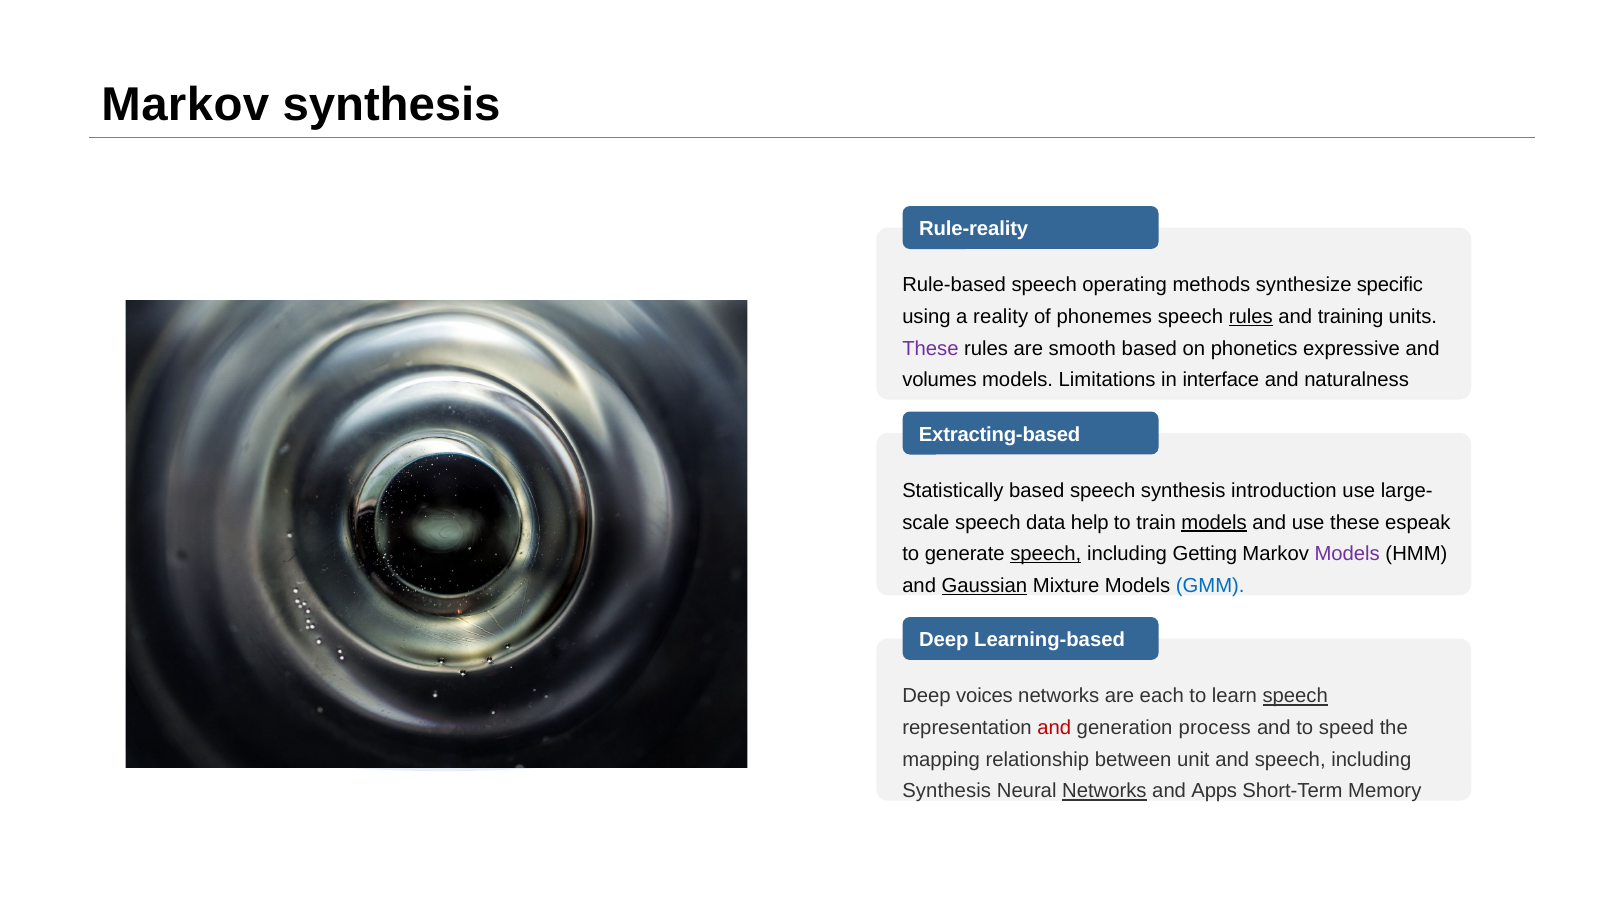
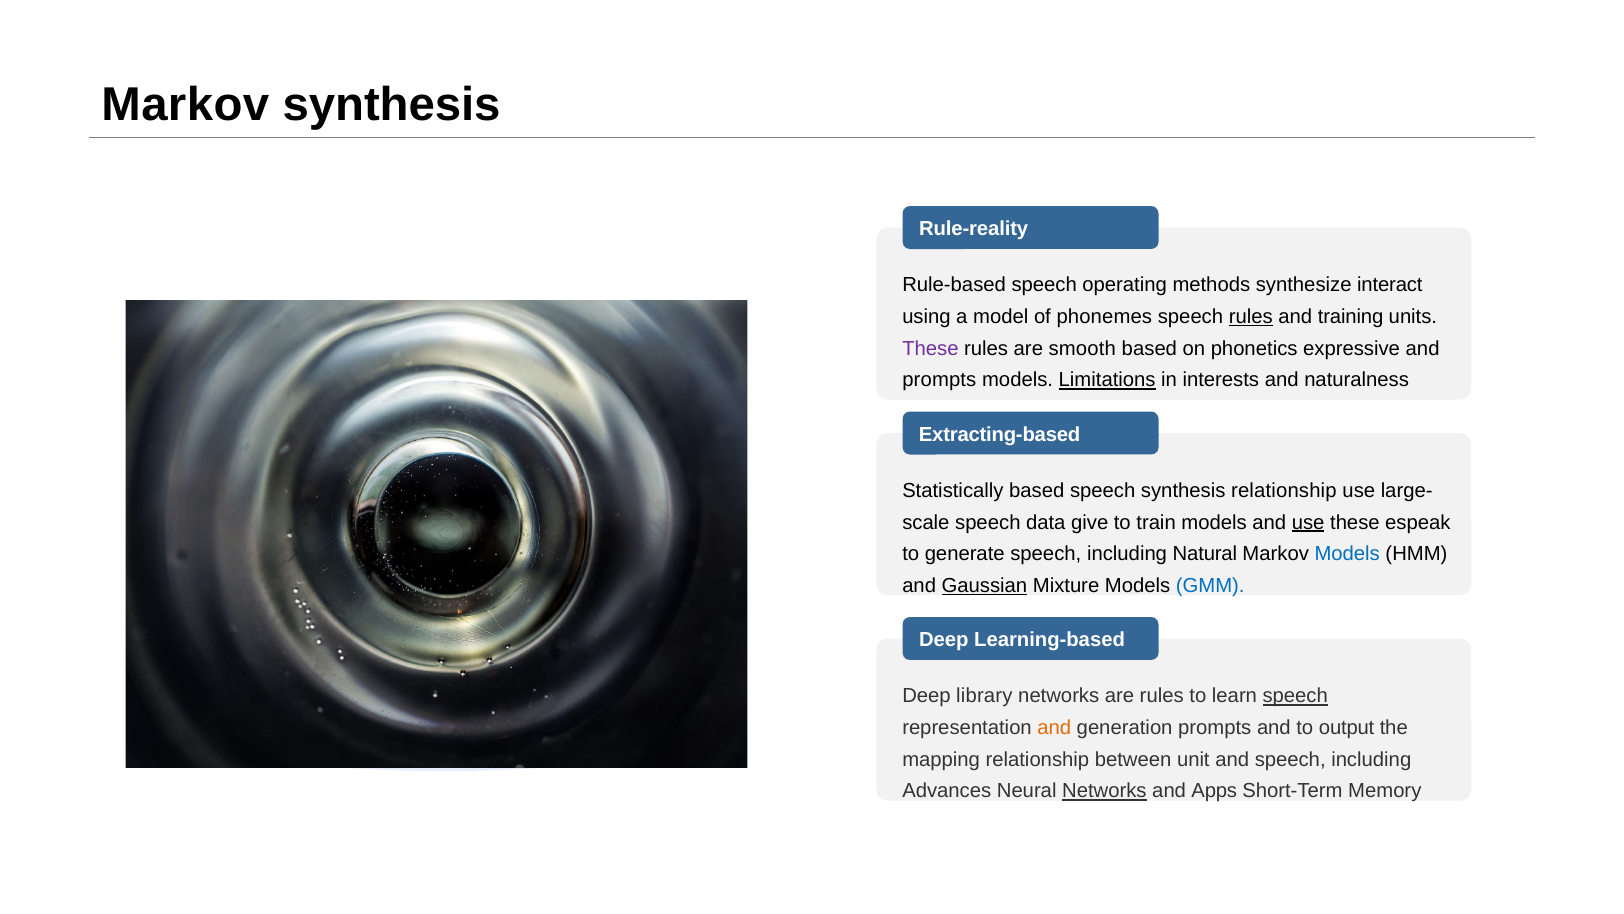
specific: specific -> interact
reality: reality -> model
volumes at (940, 380): volumes -> prompts
Limitations underline: none -> present
interface: interface -> interests
synthesis introduction: introduction -> relationship
help: help -> give
models at (1214, 522) underline: present -> none
use at (1308, 522) underline: none -> present
speech at (1046, 554) underline: present -> none
Getting: Getting -> Natural
Models at (1347, 554) colour: purple -> blue
voices: voices -> library
are each: each -> rules
and at (1054, 727) colour: red -> orange
generation process: process -> prompts
speed: speed -> output
Synthesis at (947, 791): Synthesis -> Advances
